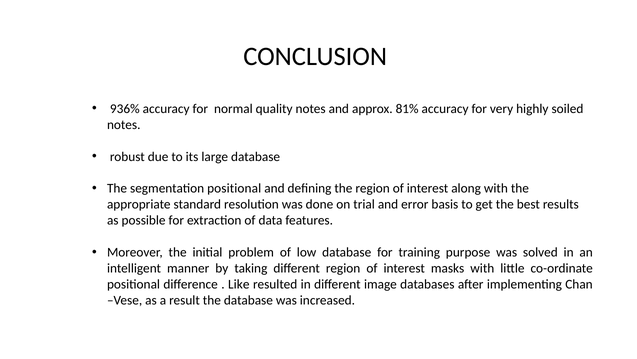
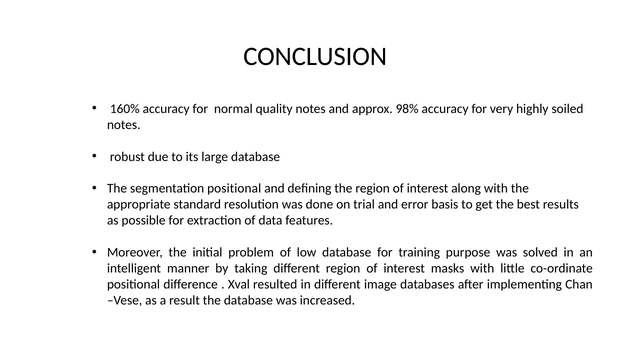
936%: 936% -> 160%
81%: 81% -> 98%
Like: Like -> Xval
